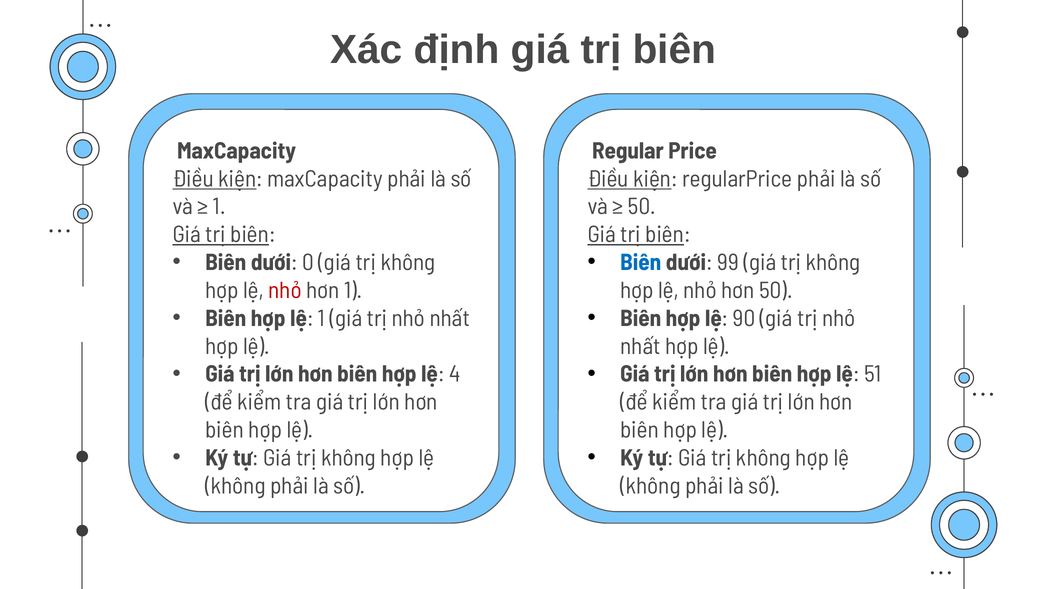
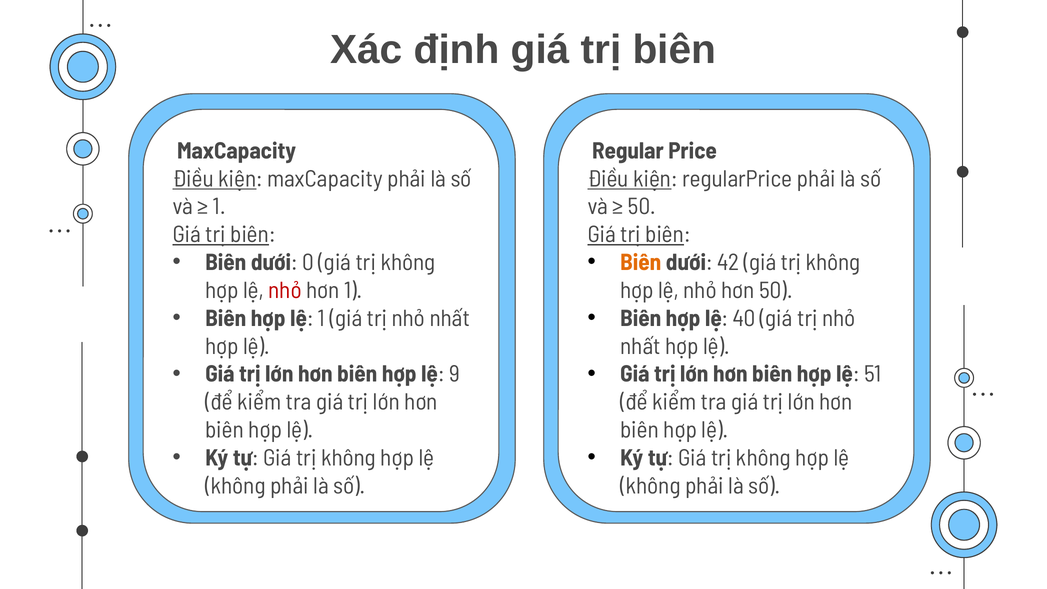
Biên at (641, 263) colour: blue -> orange
99: 99 -> 42
90: 90 -> 40
4: 4 -> 9
